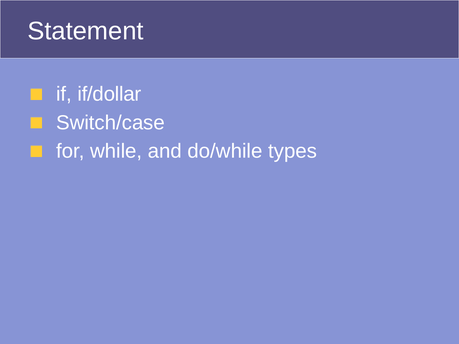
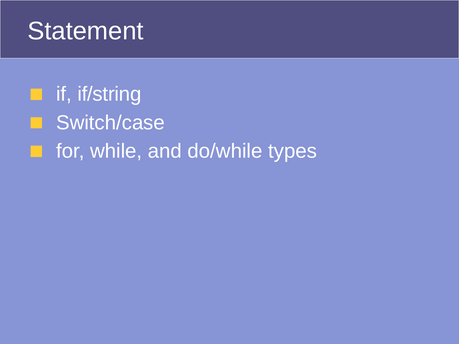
if/dollar: if/dollar -> if/string
